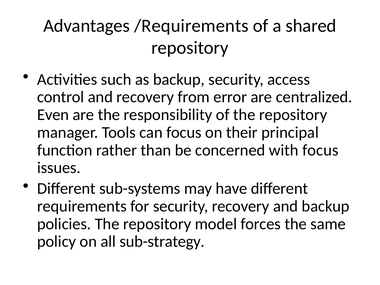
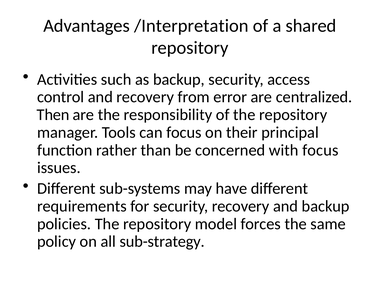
/Requirements: /Requirements -> /Interpretation
Even: Even -> Then
